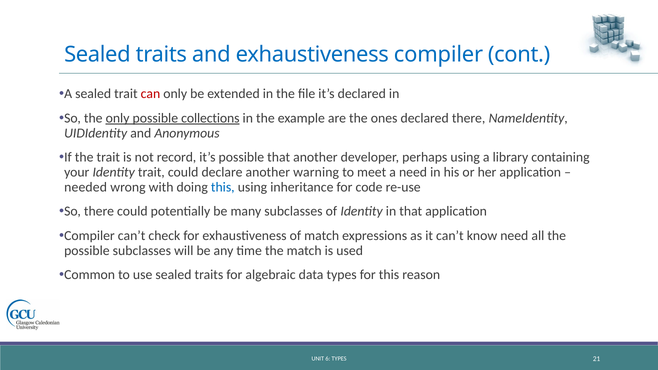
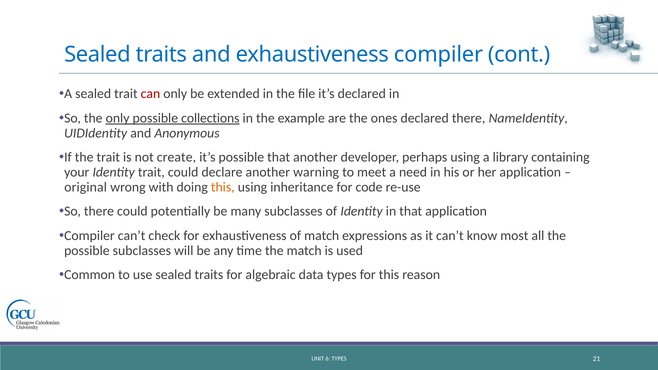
record: record -> create
needed: needed -> original
this at (223, 187) colour: blue -> orange
know need: need -> most
